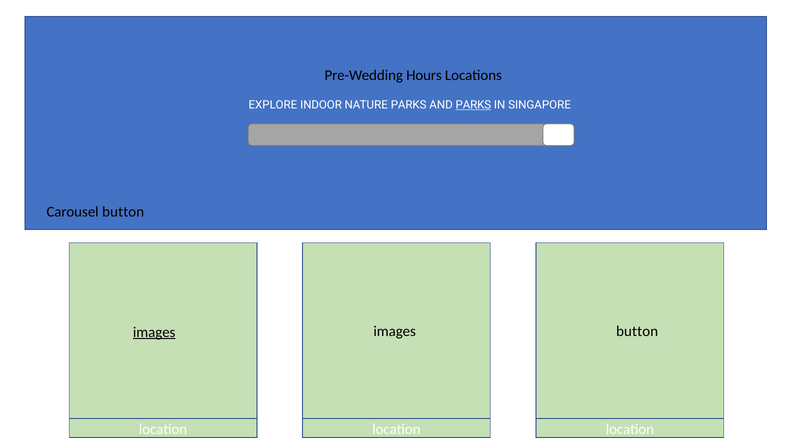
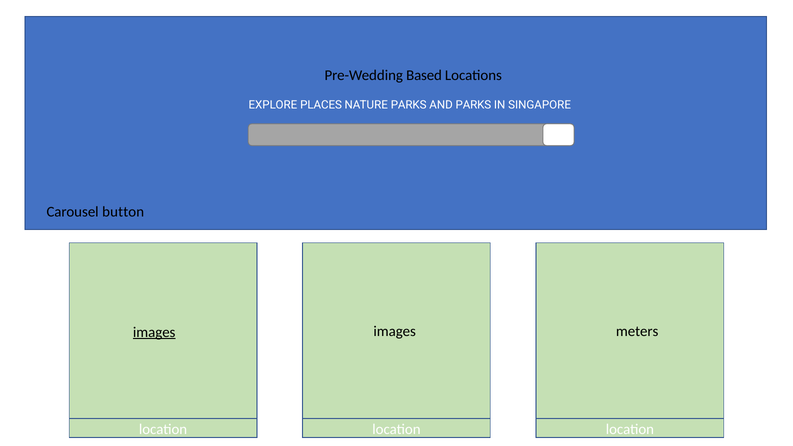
Hours: Hours -> Based
INDOOR: INDOOR -> PLACES
PARKS at (473, 105) underline: present -> none
images button: button -> meters
